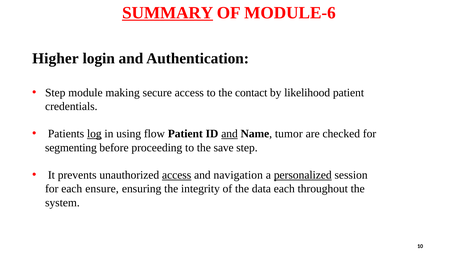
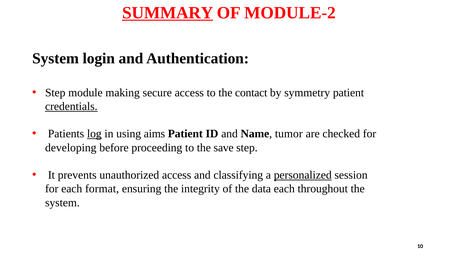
MODULE-6: MODULE-6 -> MODULE-2
Higher at (55, 58): Higher -> System
likelihood: likelihood -> symmetry
credentials underline: none -> present
flow: flow -> aims
and at (230, 134) underline: present -> none
segmenting: segmenting -> developing
access at (177, 175) underline: present -> none
navigation: navigation -> classifying
ensure: ensure -> format
